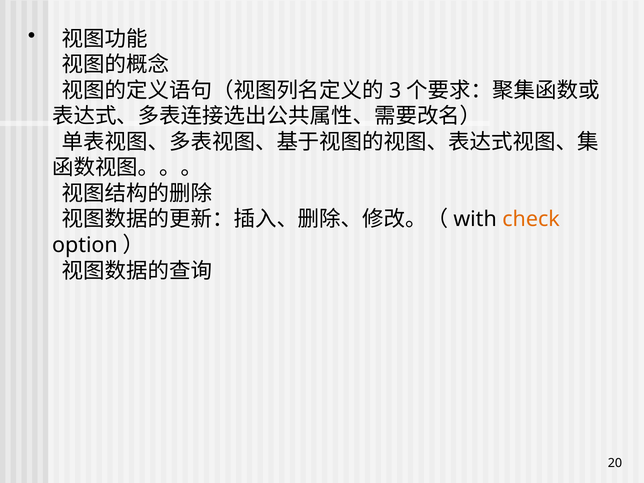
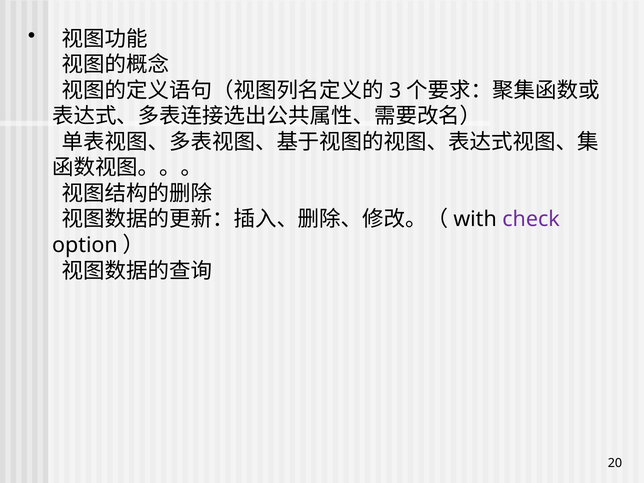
check colour: orange -> purple
